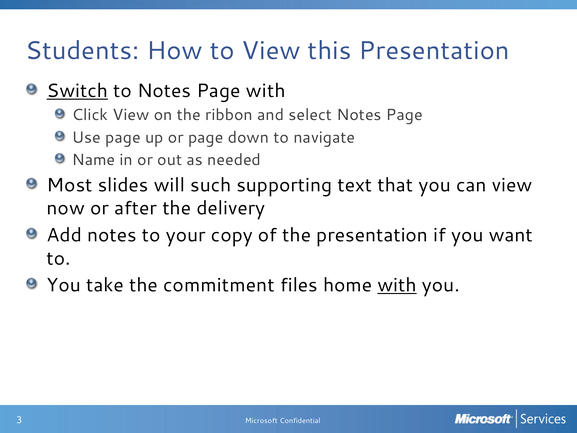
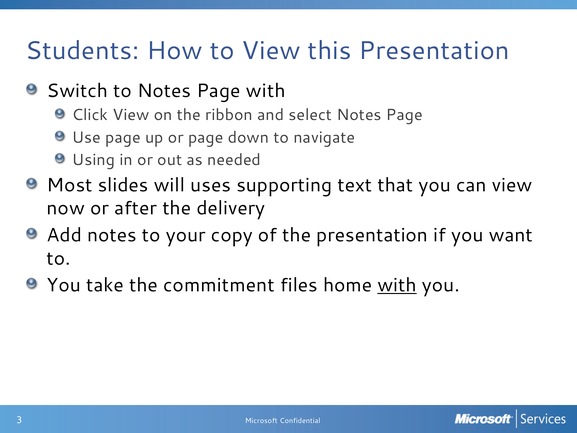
Switch underline: present -> none
Name: Name -> Using
such: such -> uses
